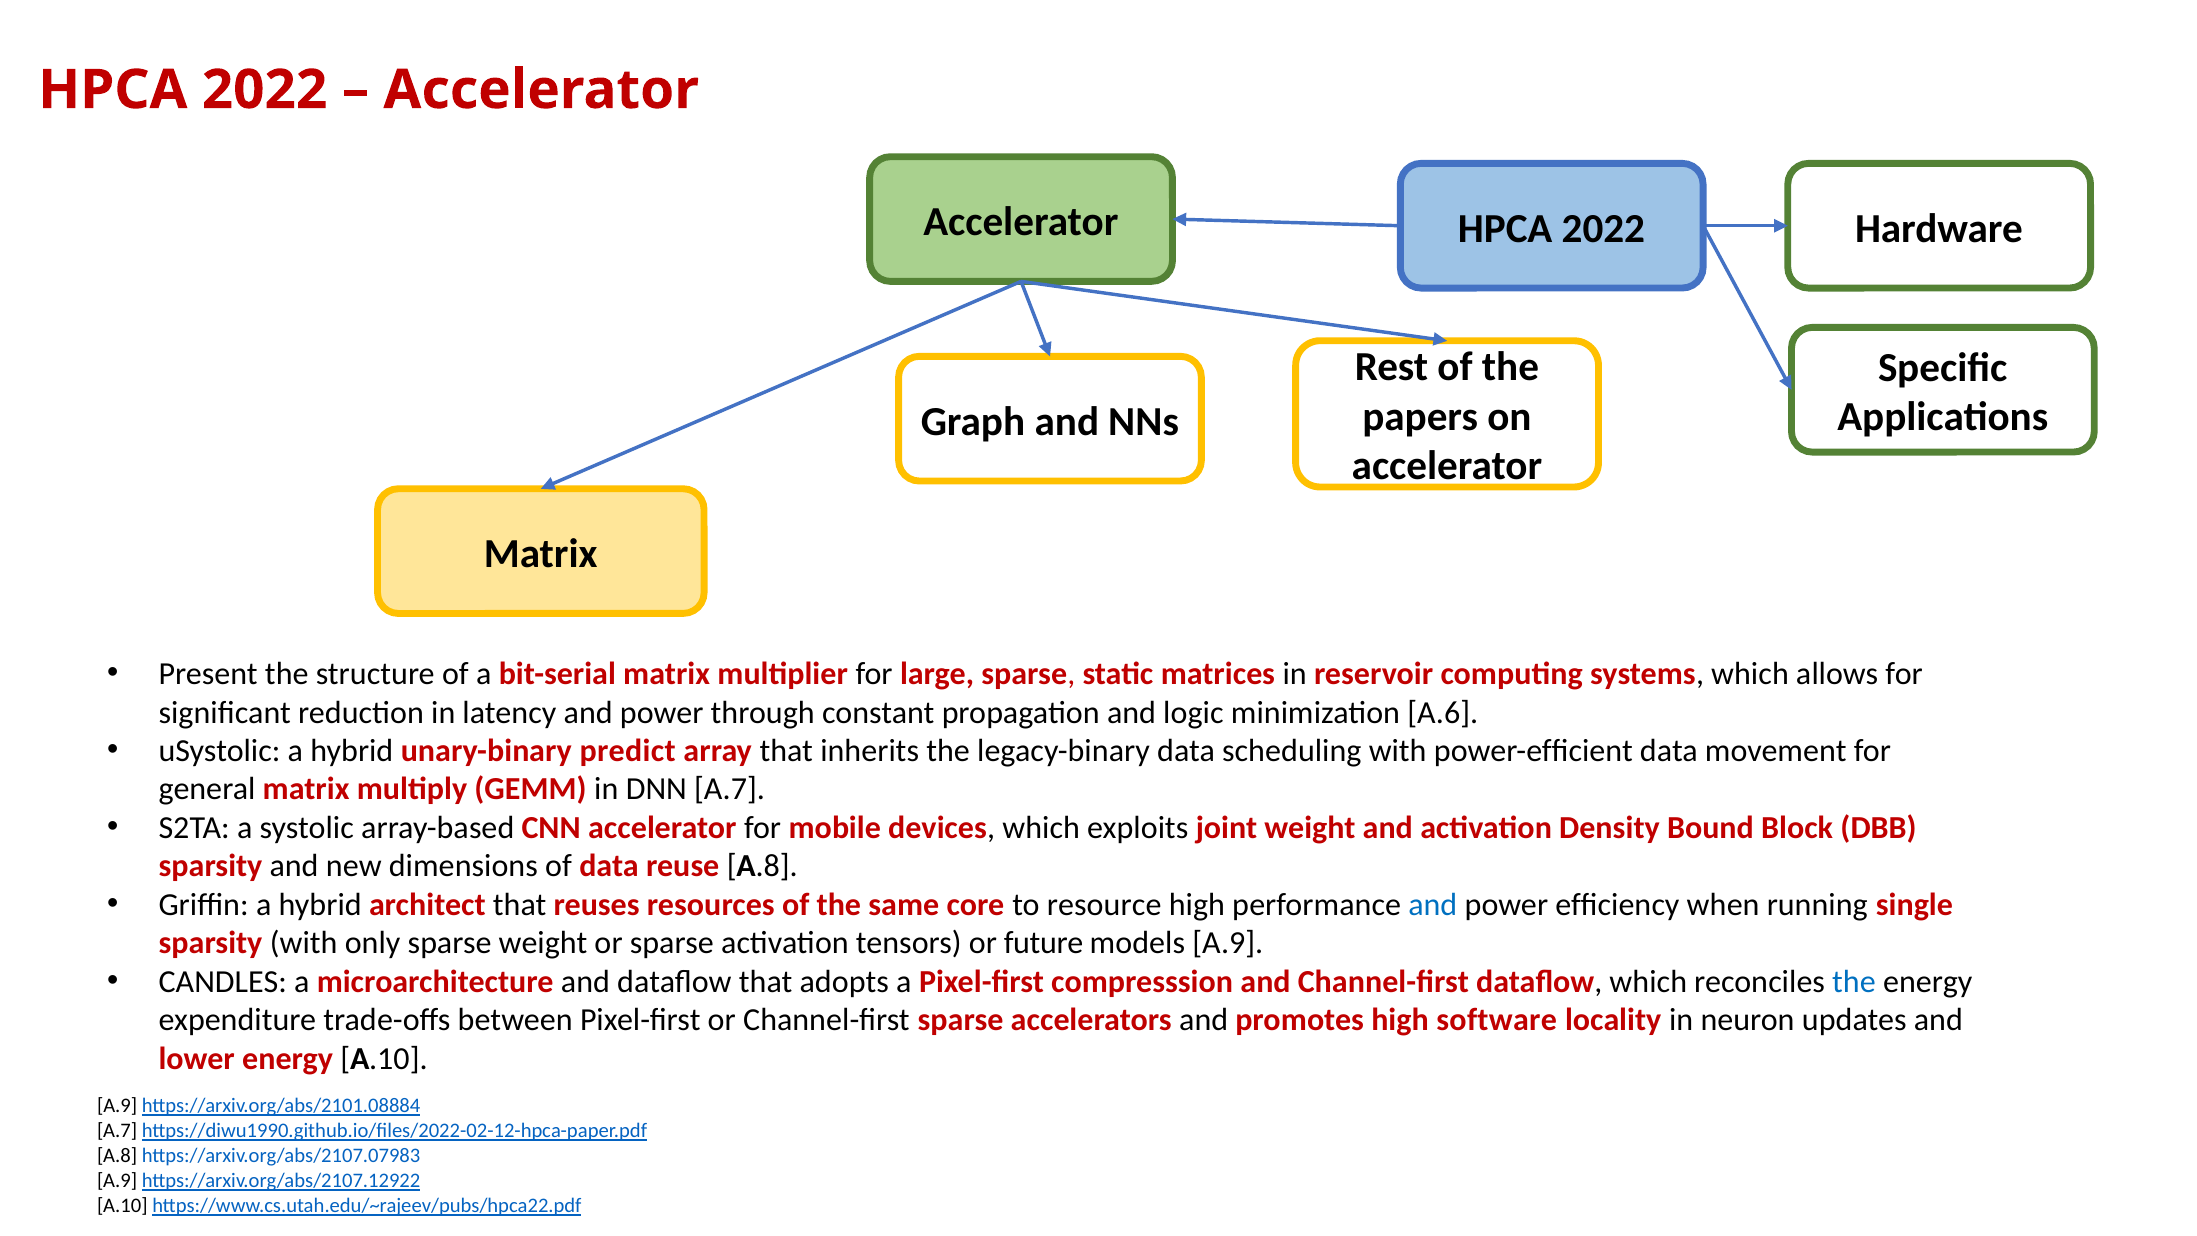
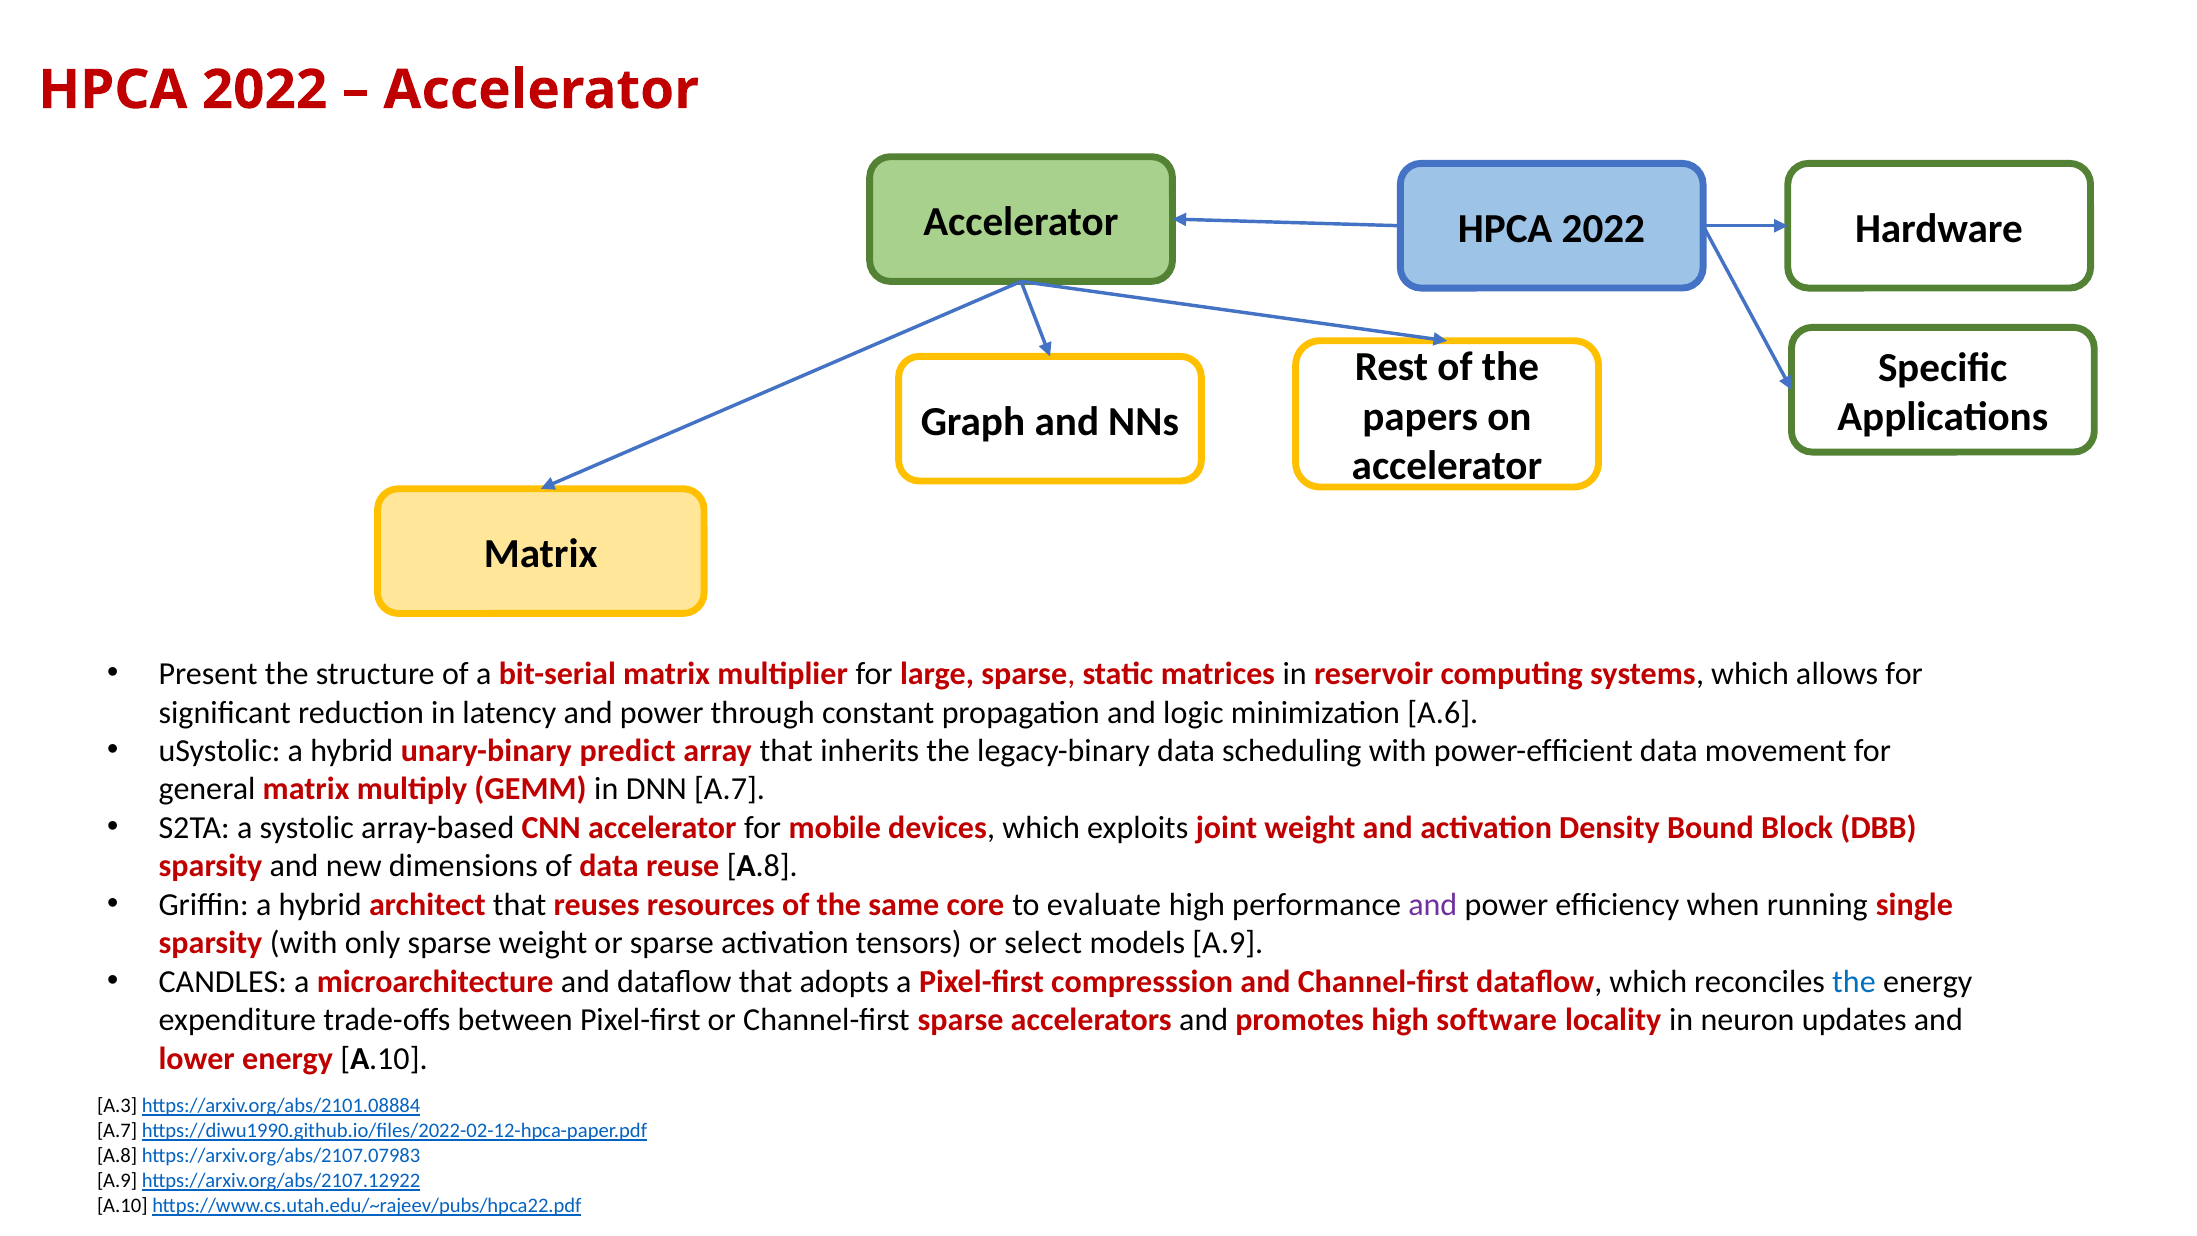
resource: resource -> evaluate
and at (1433, 905) colour: blue -> purple
future: future -> select
A.9 at (117, 1106): A.9 -> A.3
